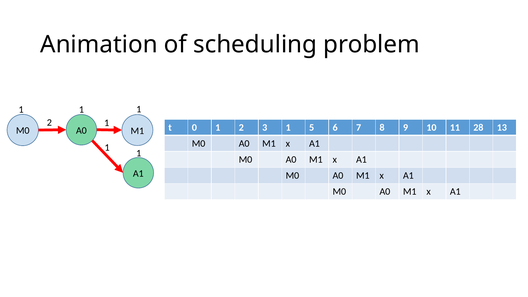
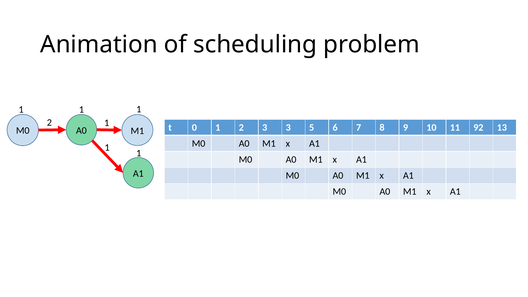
3 1: 1 -> 3
28: 28 -> 92
